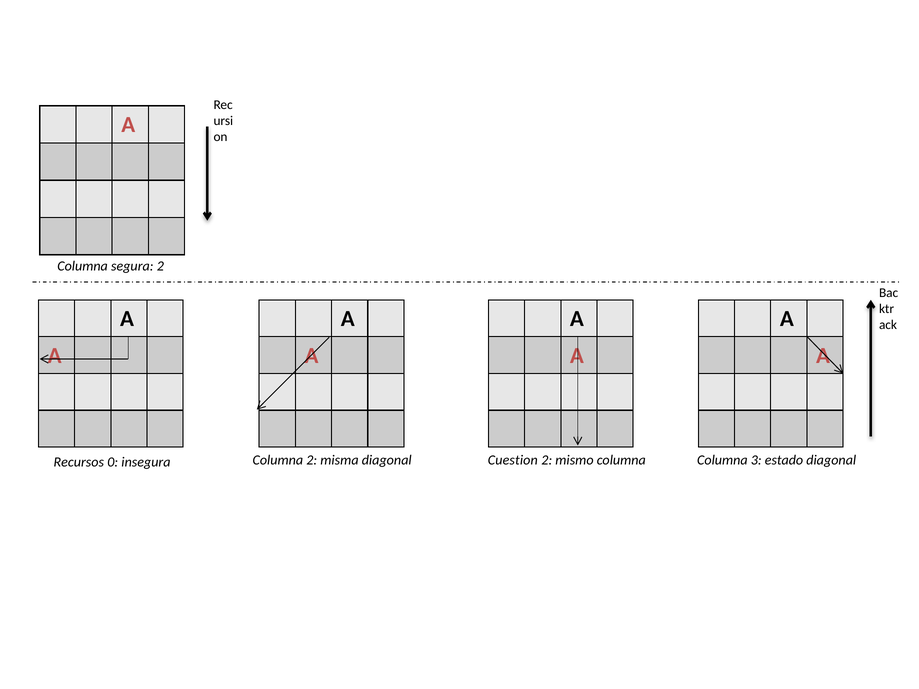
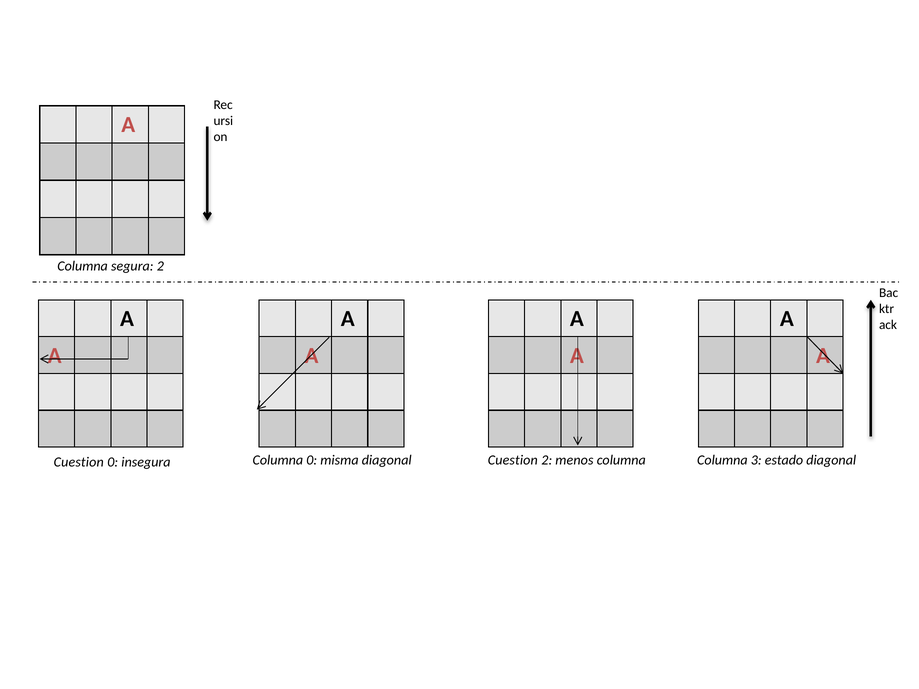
Columna 2: 2 -> 0
mismo: mismo -> menos
Recursos at (79, 463): Recursos -> Cuestion
